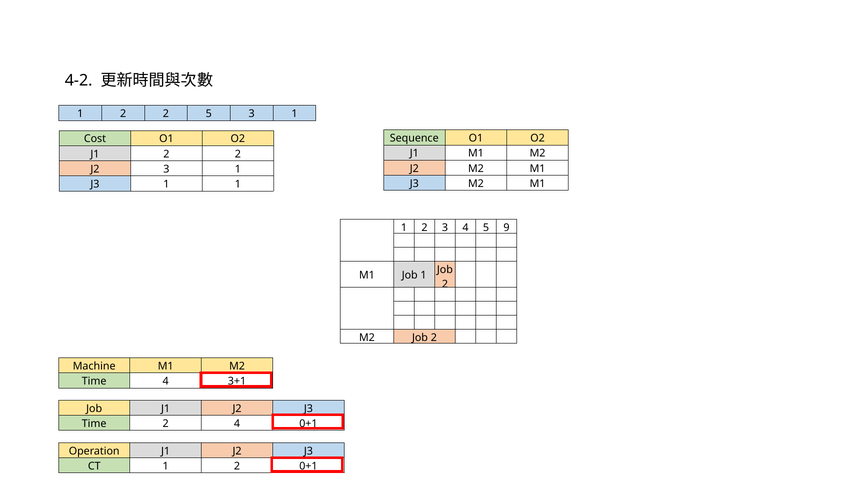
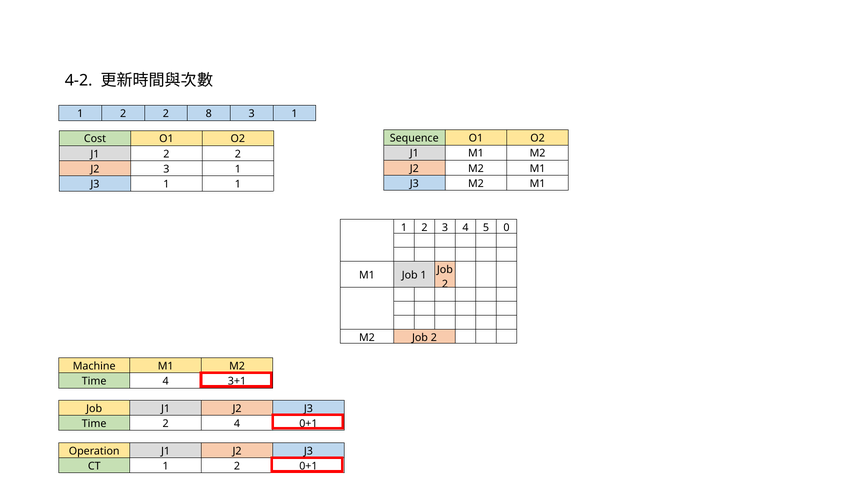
2 5: 5 -> 8
9: 9 -> 0
